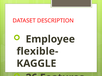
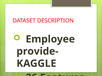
flexible-: flexible- -> provide-
